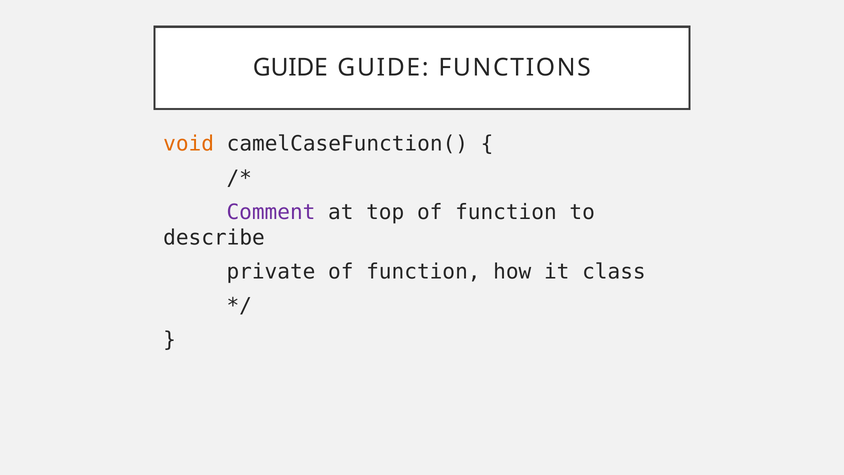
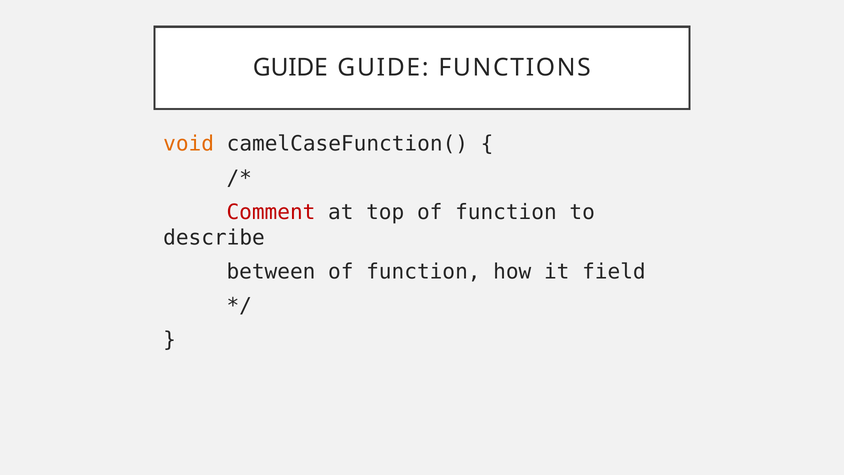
Comment colour: purple -> red
private: private -> between
class: class -> field
